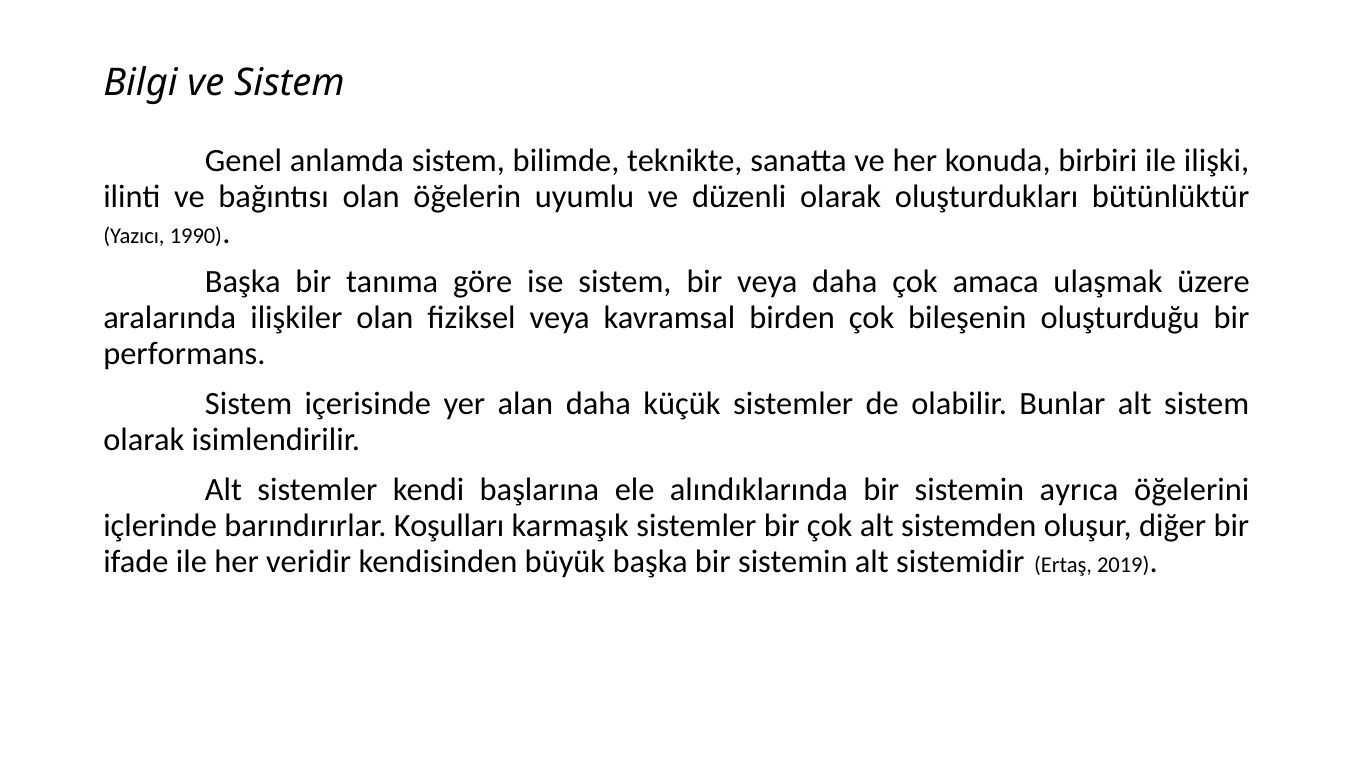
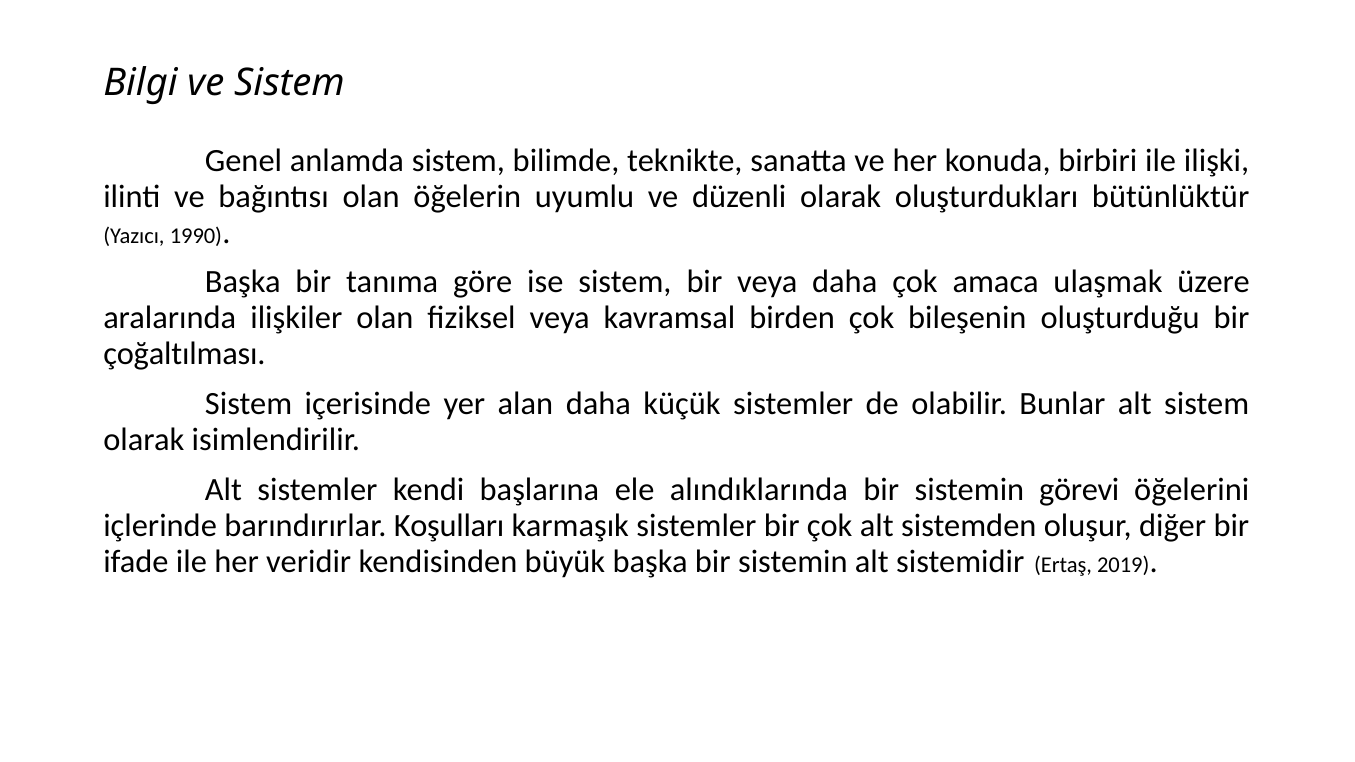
performans: performans -> çoğaltılması
ayrıca: ayrıca -> görevi
